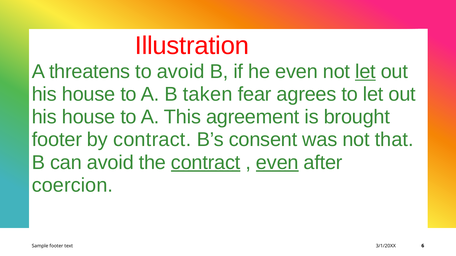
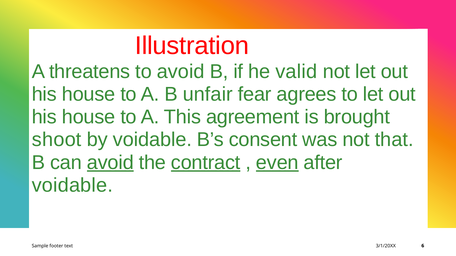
he even: even -> valid
let at (365, 72) underline: present -> none
taken: taken -> unfair
footer at (57, 140): footer -> shoot
by contract: contract -> voidable
avoid at (110, 163) underline: none -> present
coercion at (72, 185): coercion -> voidable
